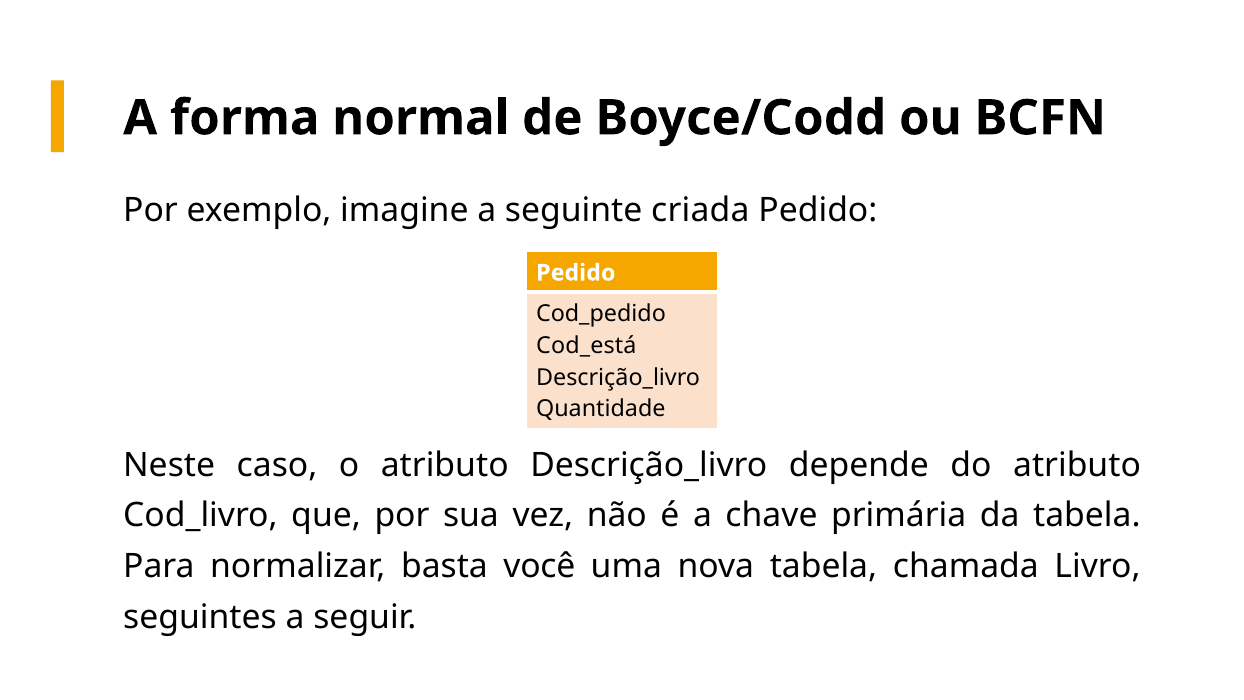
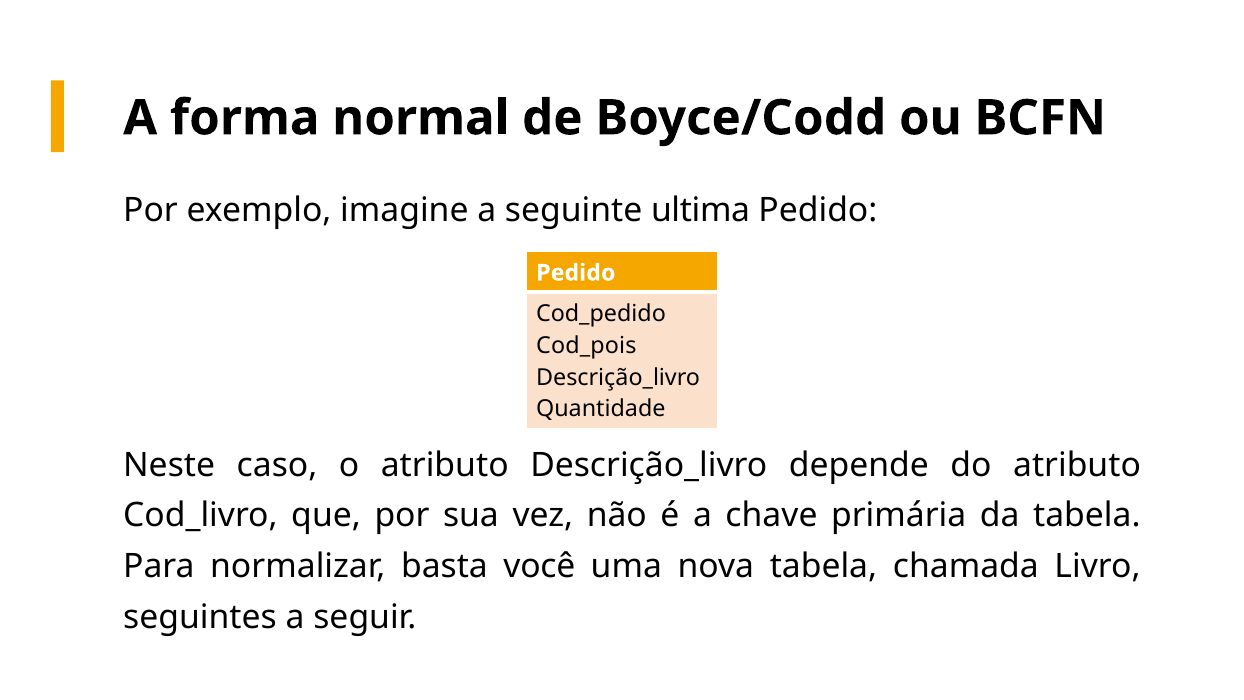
criada: criada -> ultima
Cod_está: Cod_está -> Cod_pois
